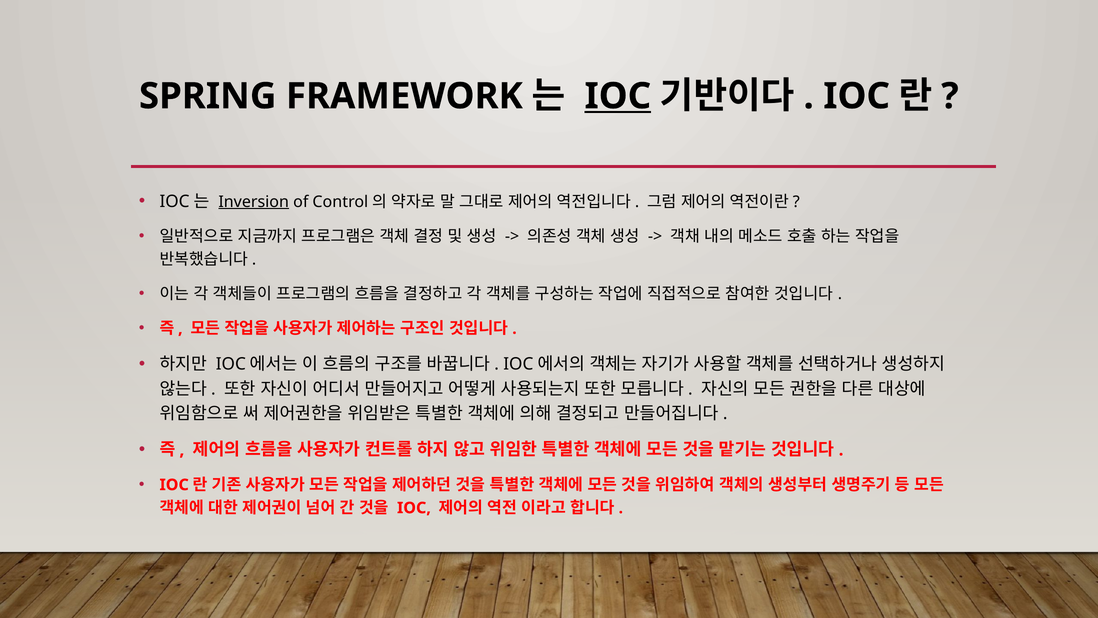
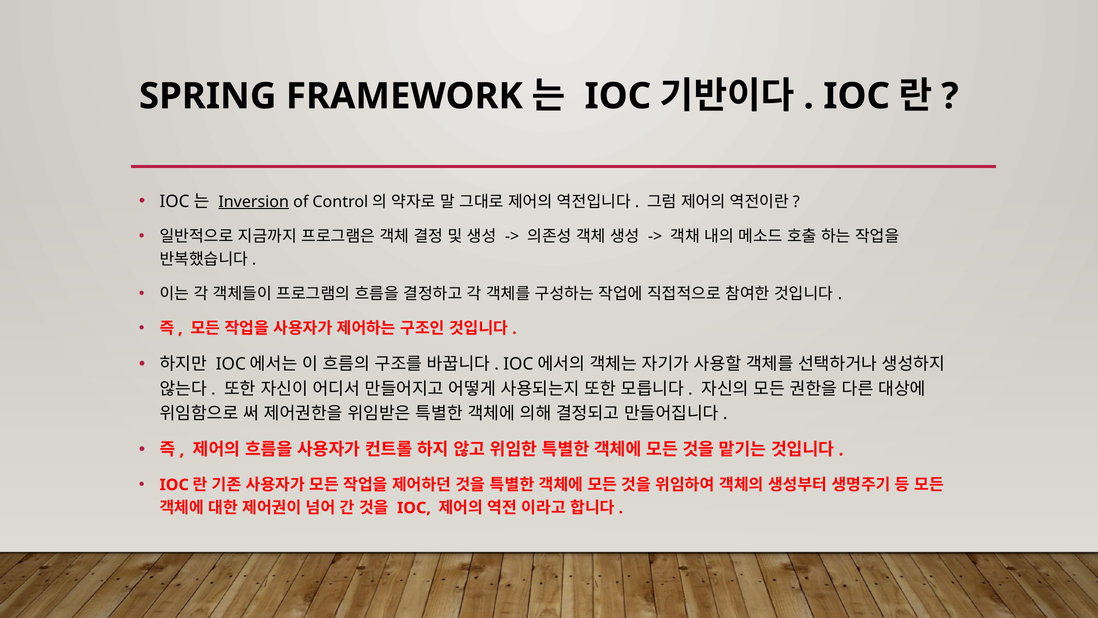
IOC at (618, 96) underline: present -> none
